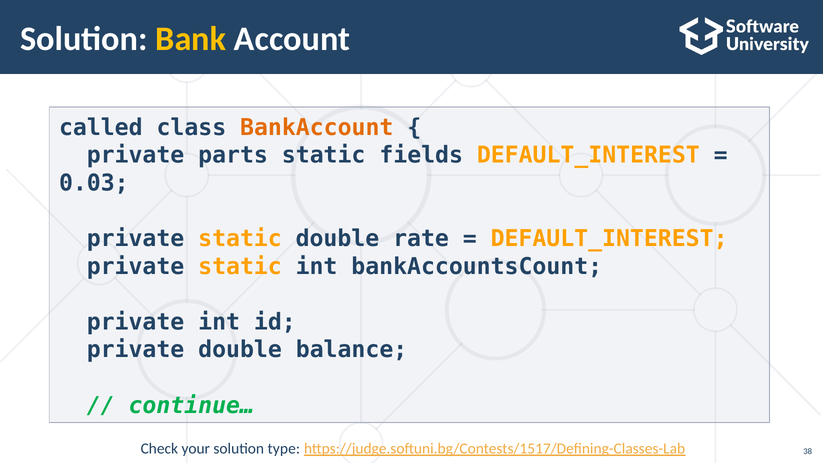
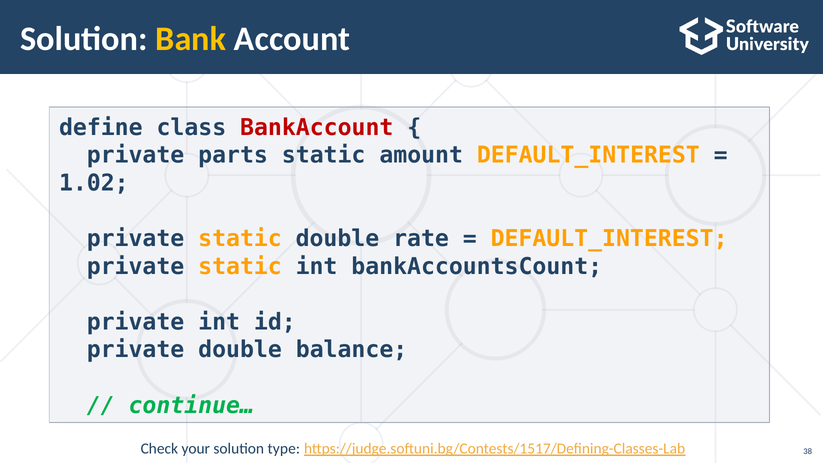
called: called -> define
BankAccount colour: orange -> red
fields: fields -> amount
0.03: 0.03 -> 1.02
